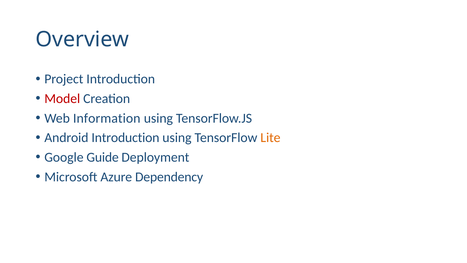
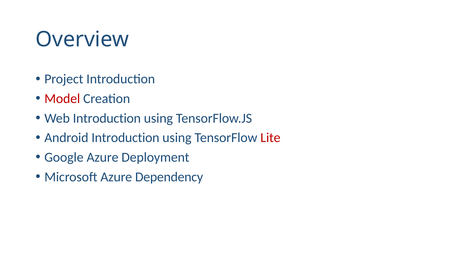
Web Information: Information -> Introduction
Lite colour: orange -> red
Google Guide: Guide -> Azure
